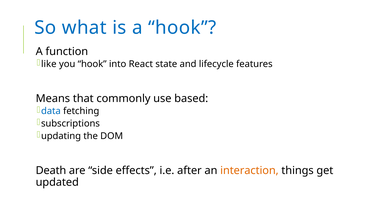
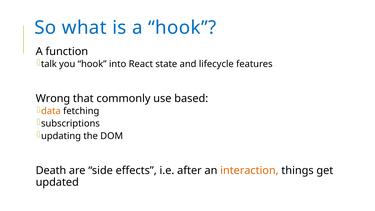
like: like -> talk
Means: Means -> Wrong
data colour: blue -> orange
